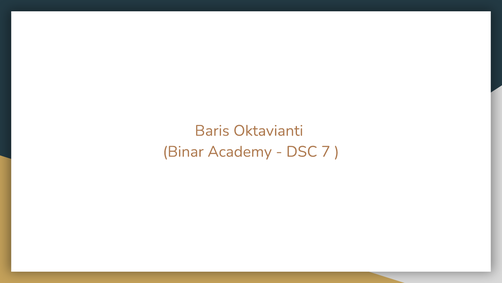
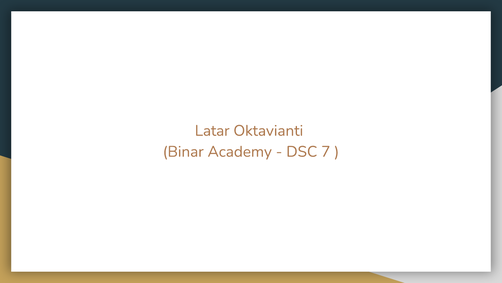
Baris: Baris -> Latar
